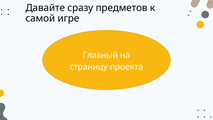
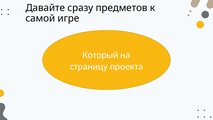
Главный: Главный -> Который
